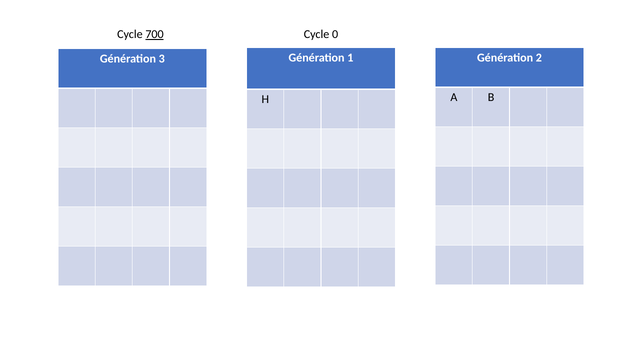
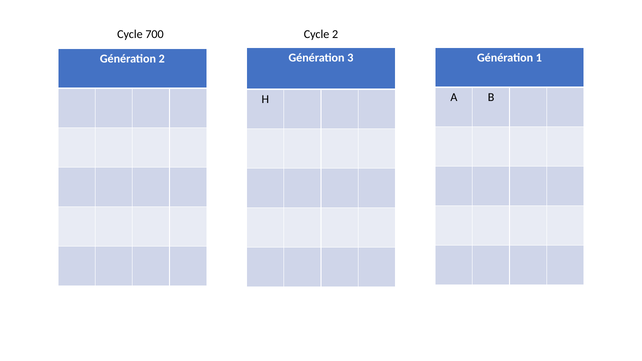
700 underline: present -> none
Cycle 0: 0 -> 2
2: 2 -> 1
Génération 3: 3 -> 2
1: 1 -> 3
